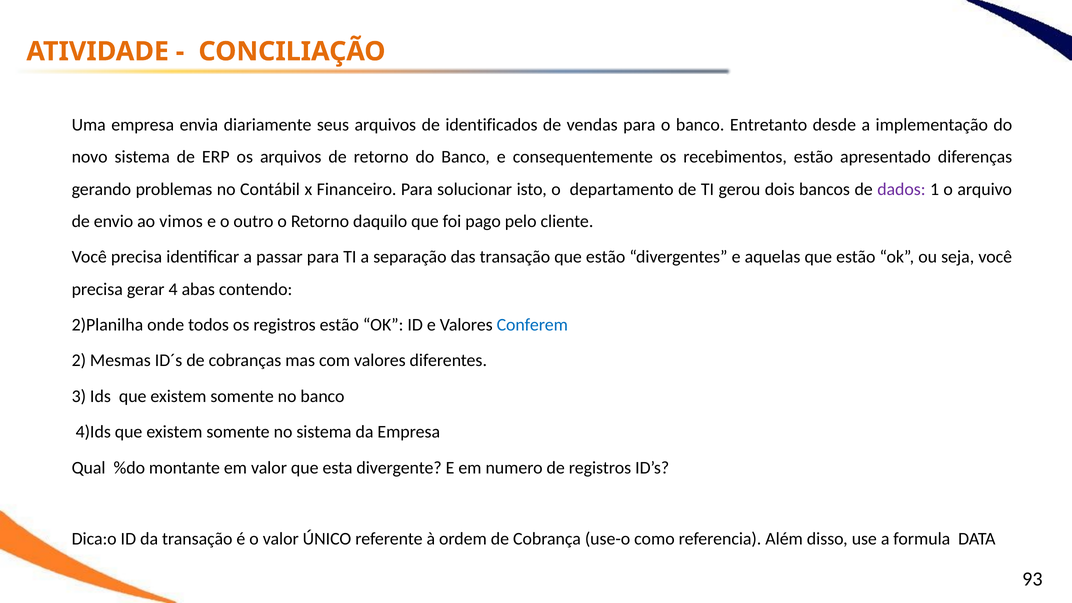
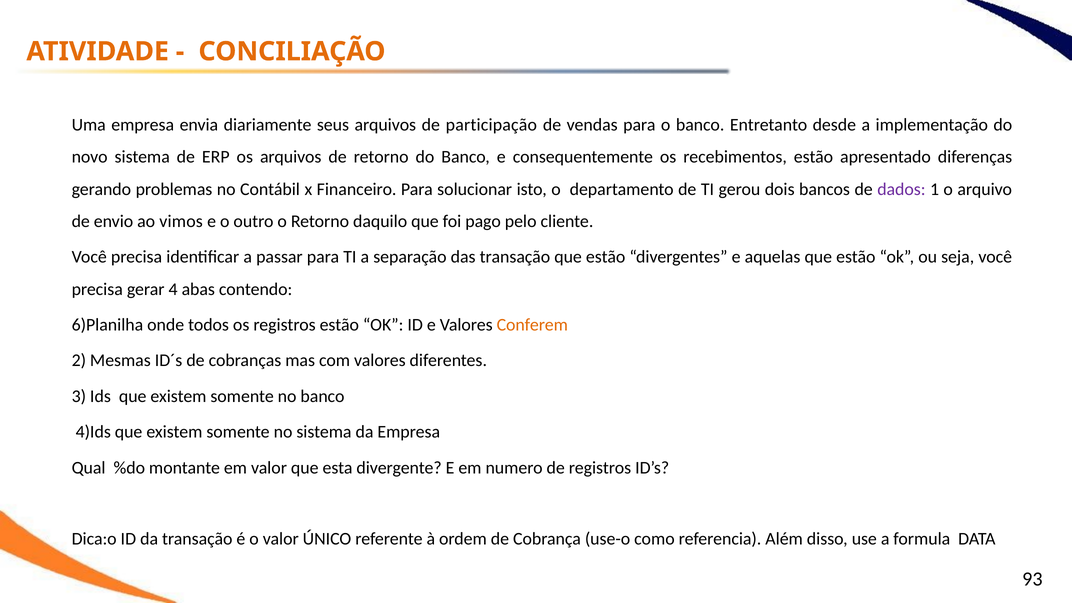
identificados: identificados -> participação
2)Planilha: 2)Planilha -> 6)Planilha
Conferem colour: blue -> orange
